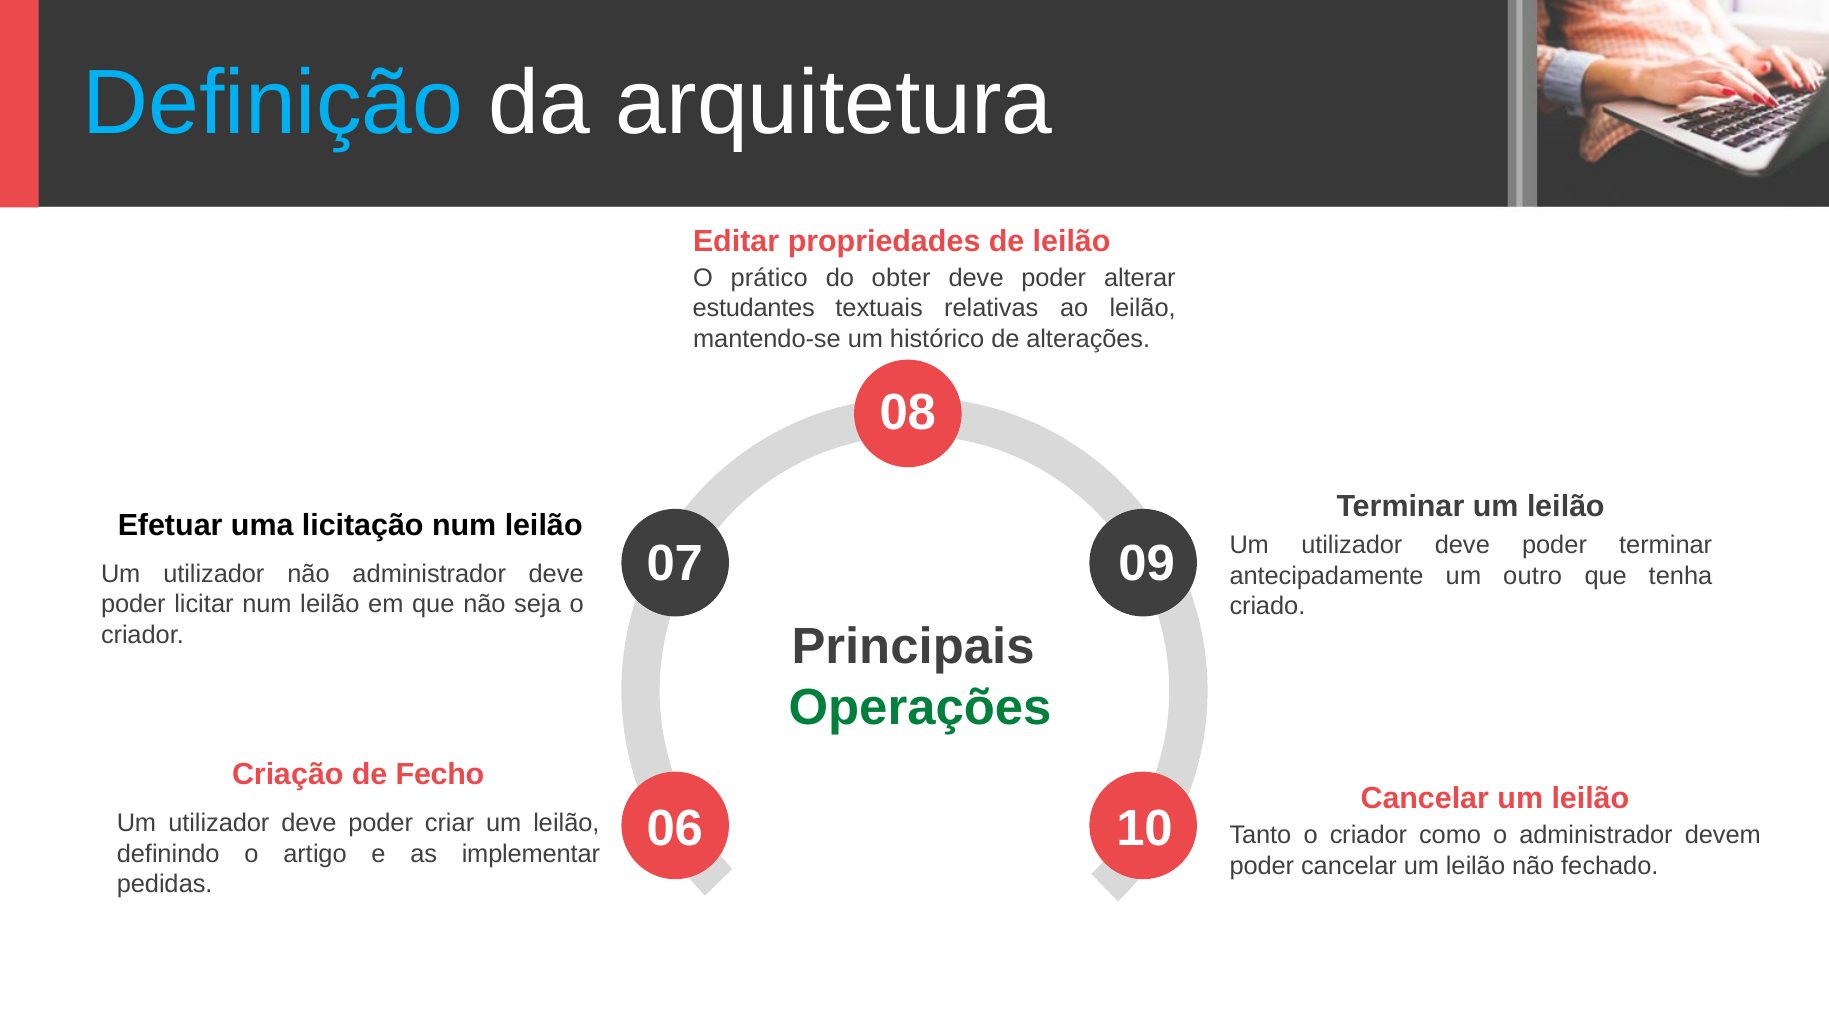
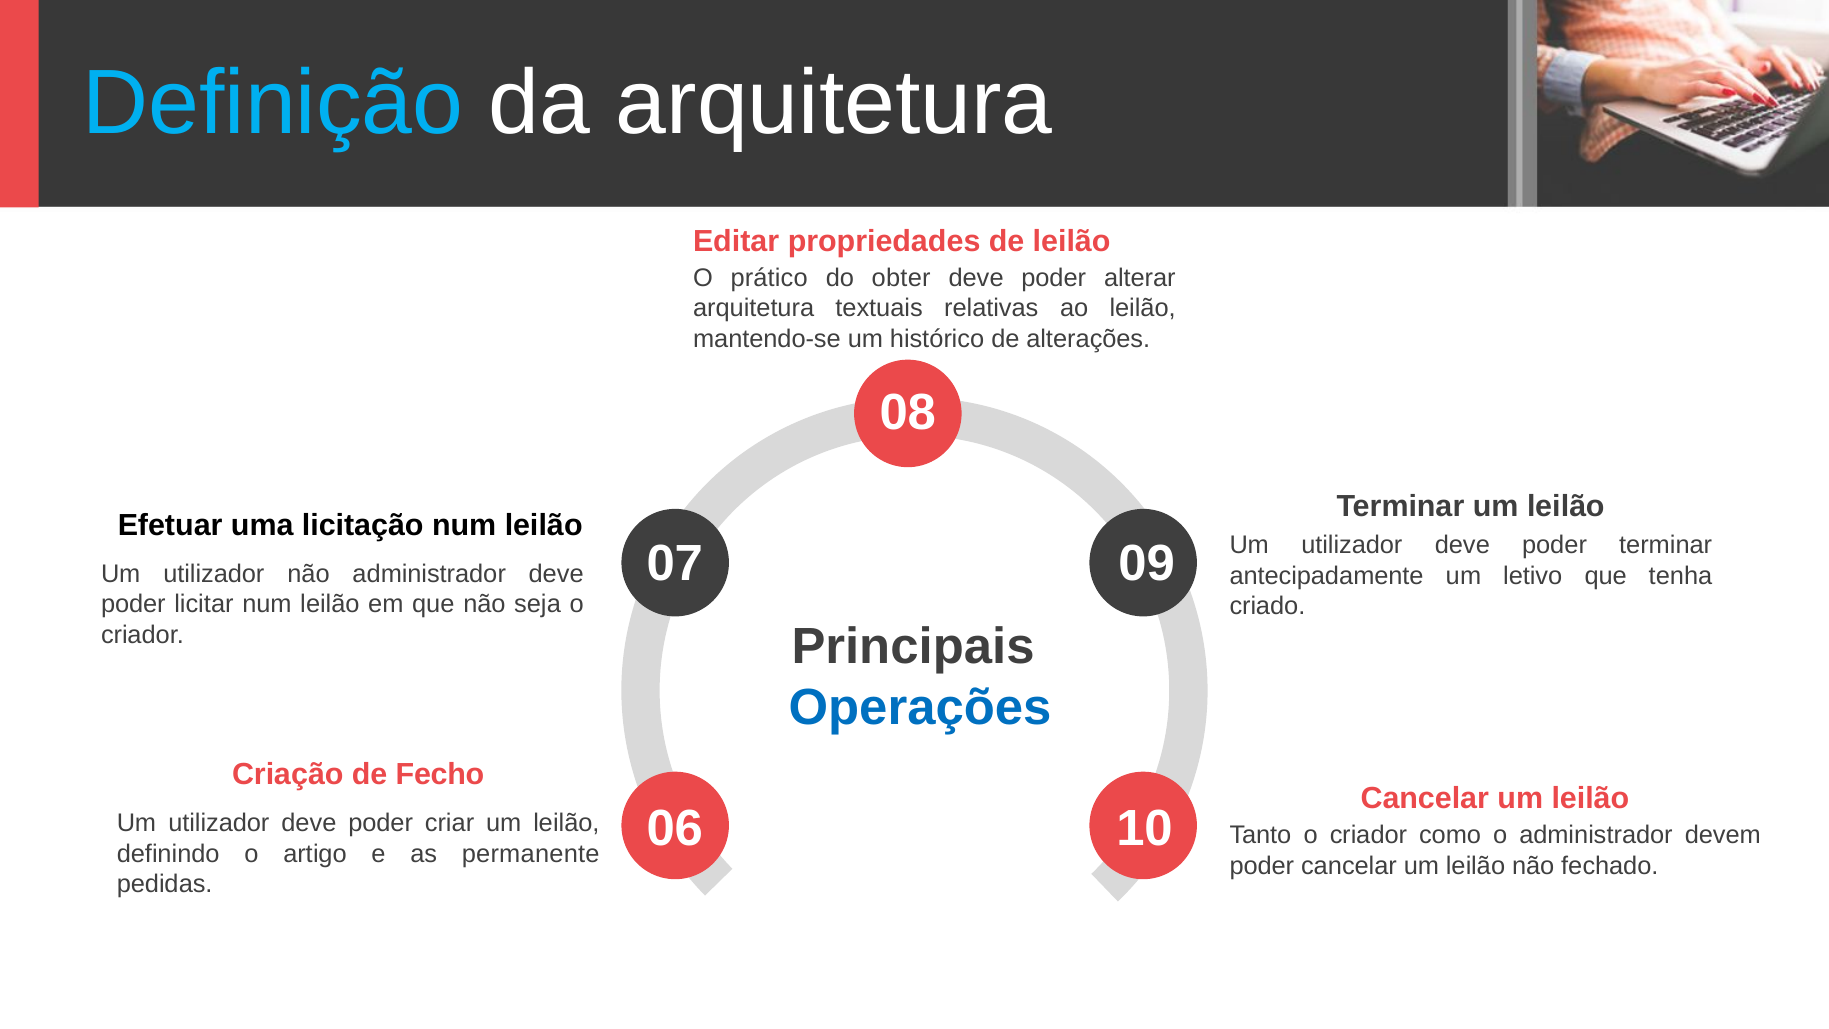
estudantes at (754, 309): estudantes -> arquitetura
outro: outro -> letivo
Operações colour: green -> blue
implementar: implementar -> permanente
